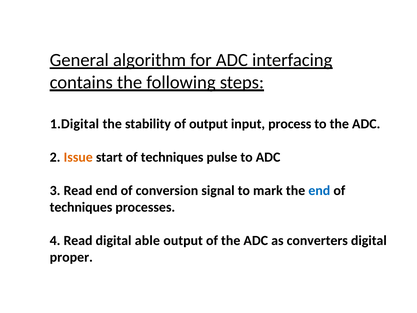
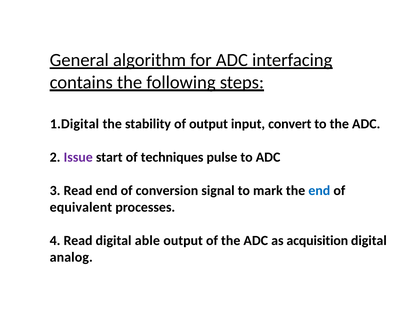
process: process -> convert
Issue colour: orange -> purple
techniques at (81, 207): techniques -> equivalent
converters: converters -> acquisition
proper: proper -> analog
